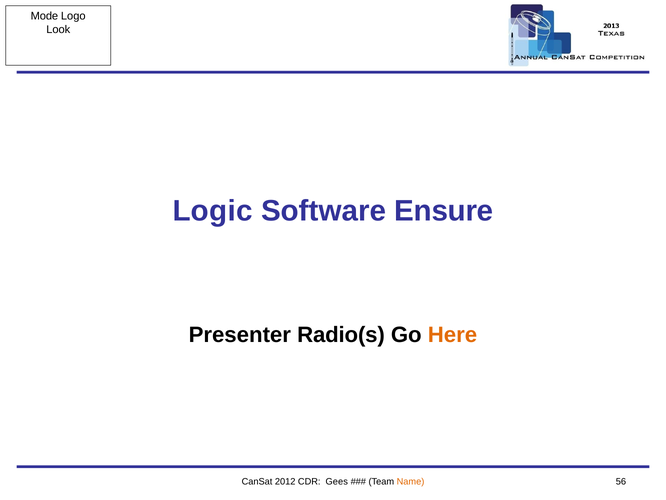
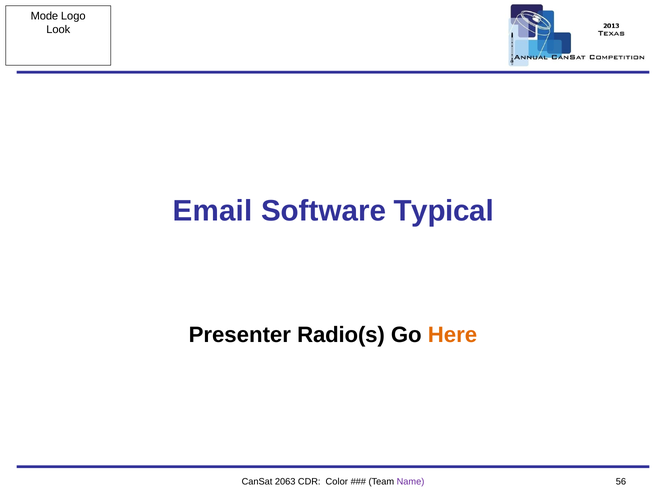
Logic: Logic -> Email
Ensure: Ensure -> Typical
2012: 2012 -> 2063
Gees: Gees -> Color
Name colour: orange -> purple
